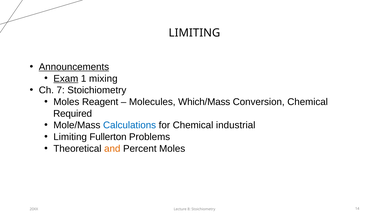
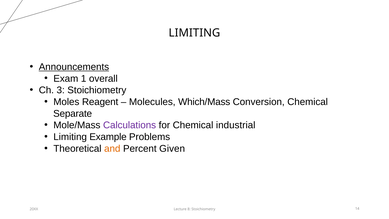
Exam underline: present -> none
mixing: mixing -> overall
7: 7 -> 3
Required: Required -> Separate
Calculations colour: blue -> purple
Fullerton: Fullerton -> Example
Percent Moles: Moles -> Given
